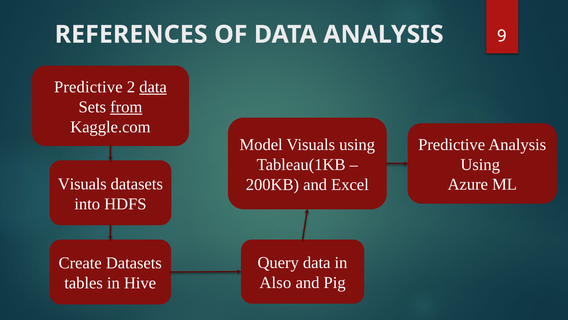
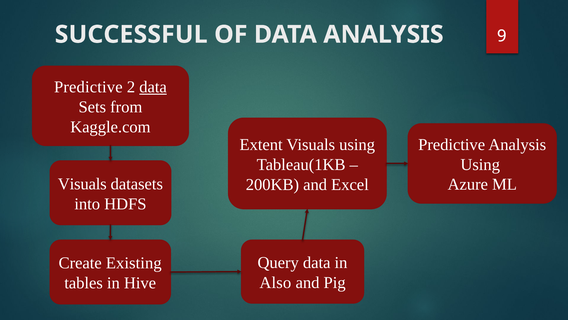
REFERENCES: REFERENCES -> SUCCESSFUL
from underline: present -> none
Model: Model -> Extent
Create Datasets: Datasets -> Existing
